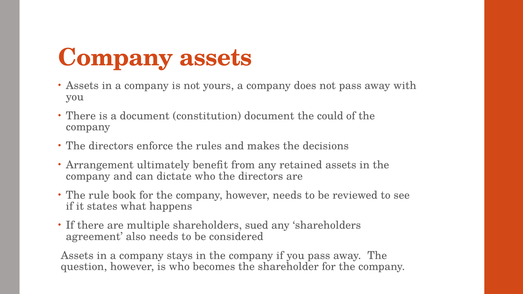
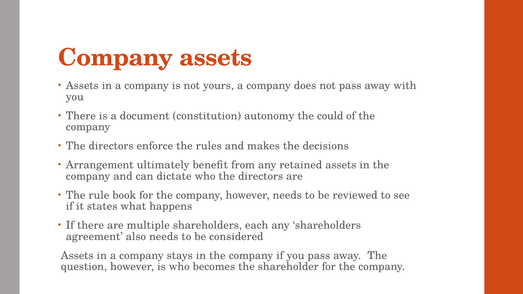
constitution document: document -> autonomy
sued: sued -> each
